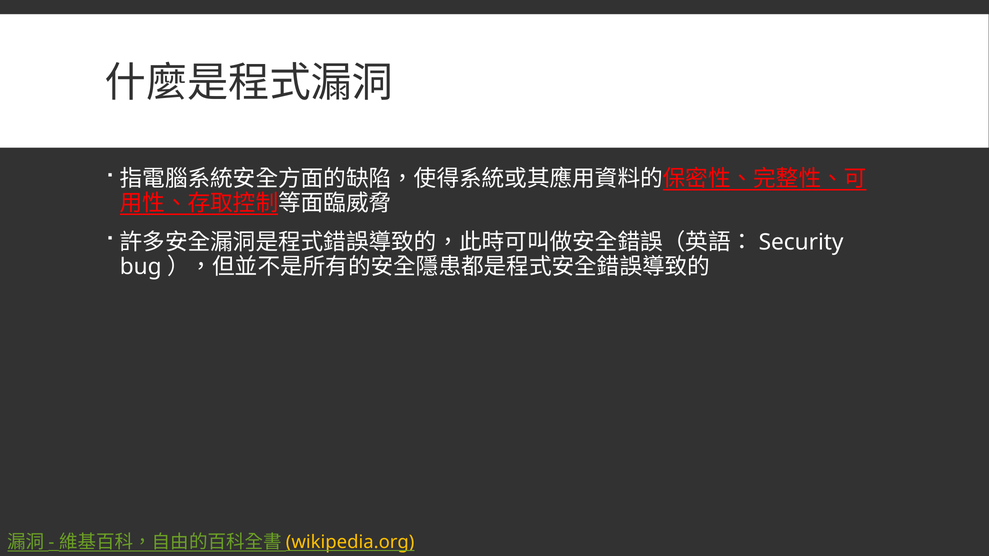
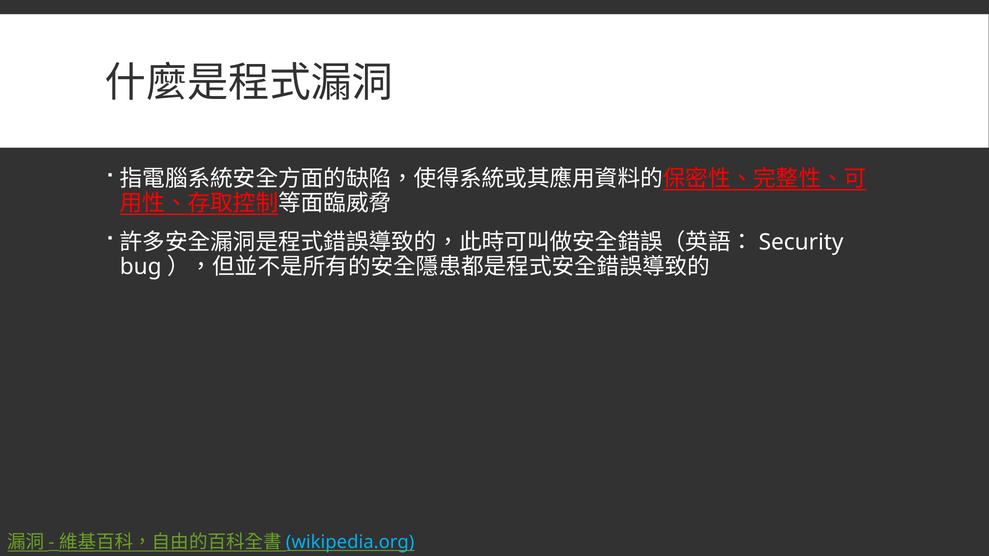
wikipedia.org colour: yellow -> light blue
